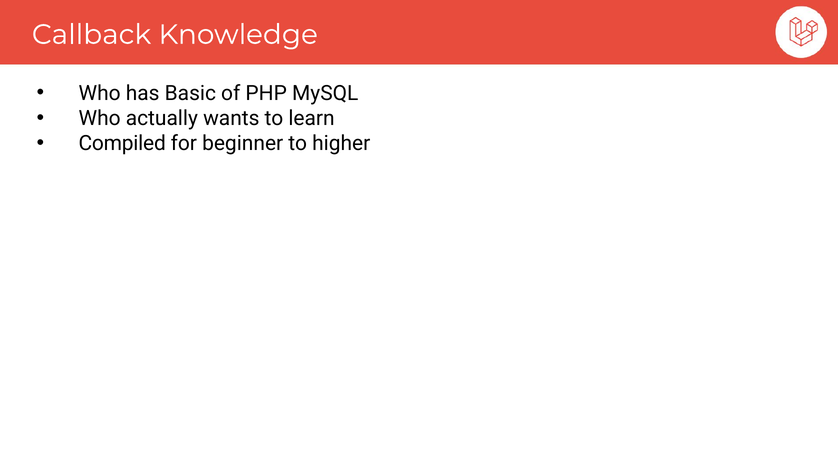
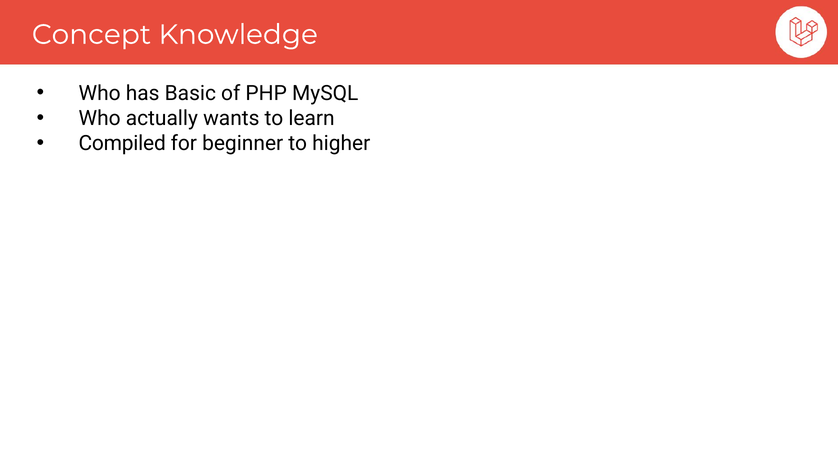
Callback: Callback -> Concept
